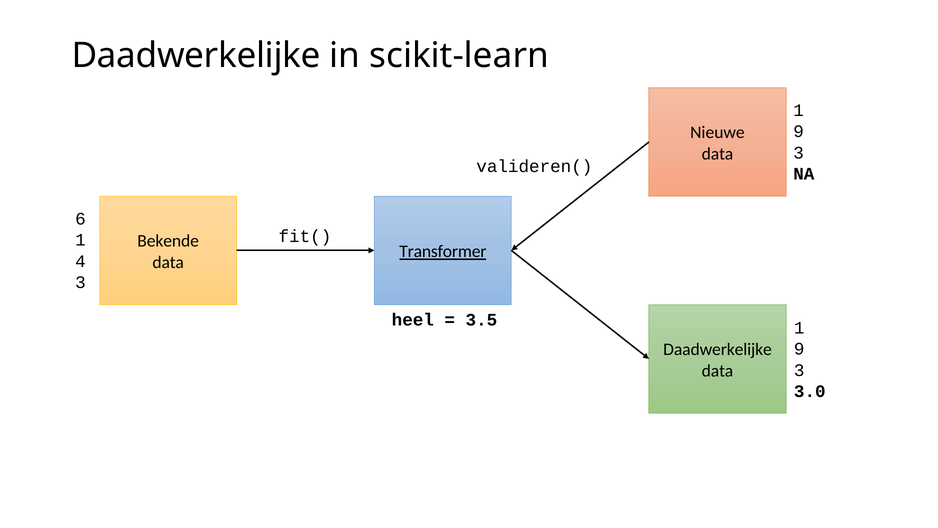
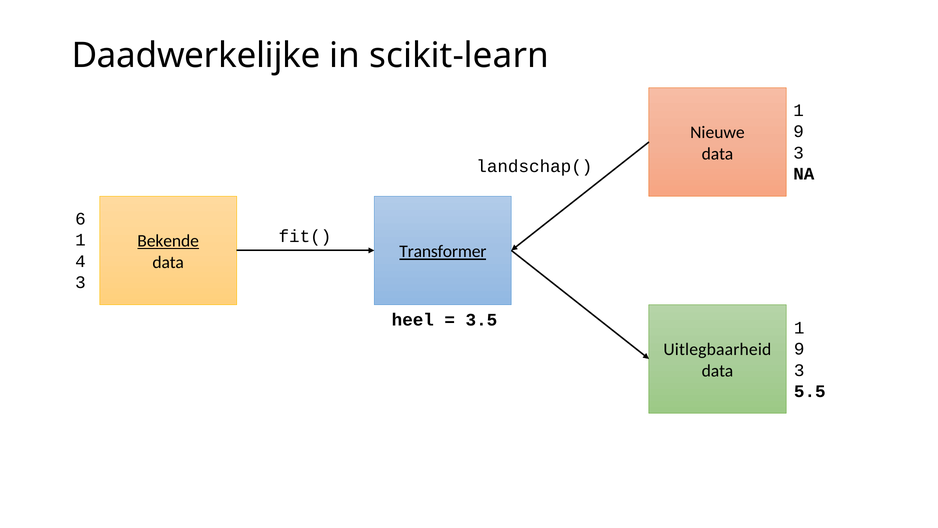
valideren(: valideren( -> landschap(
Bekende underline: none -> present
Daadwerkelijke at (718, 349): Daadwerkelijke -> Uitlegbaarheid
3.0: 3.0 -> 5.5
